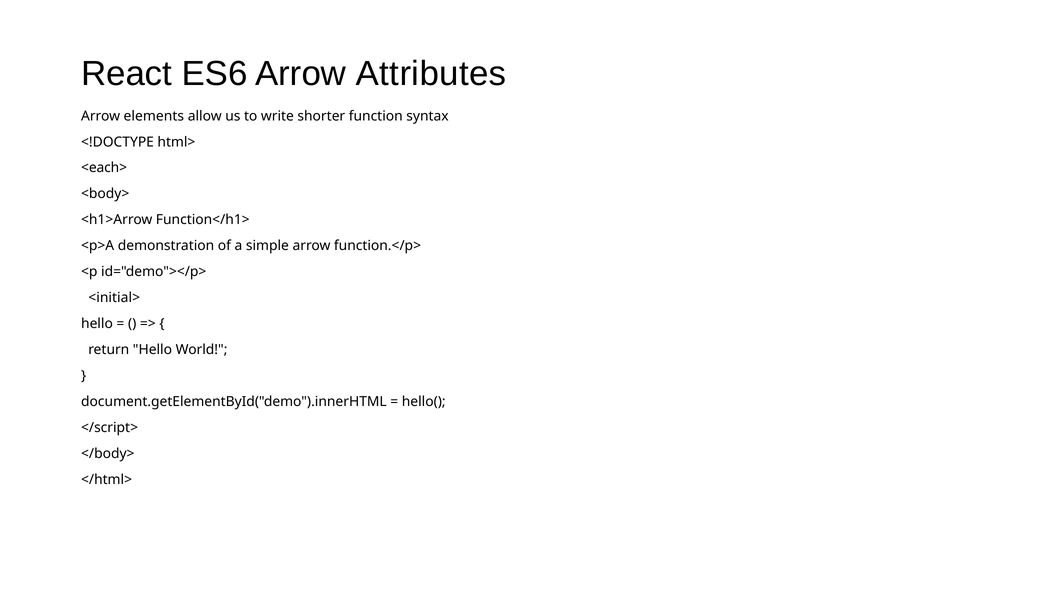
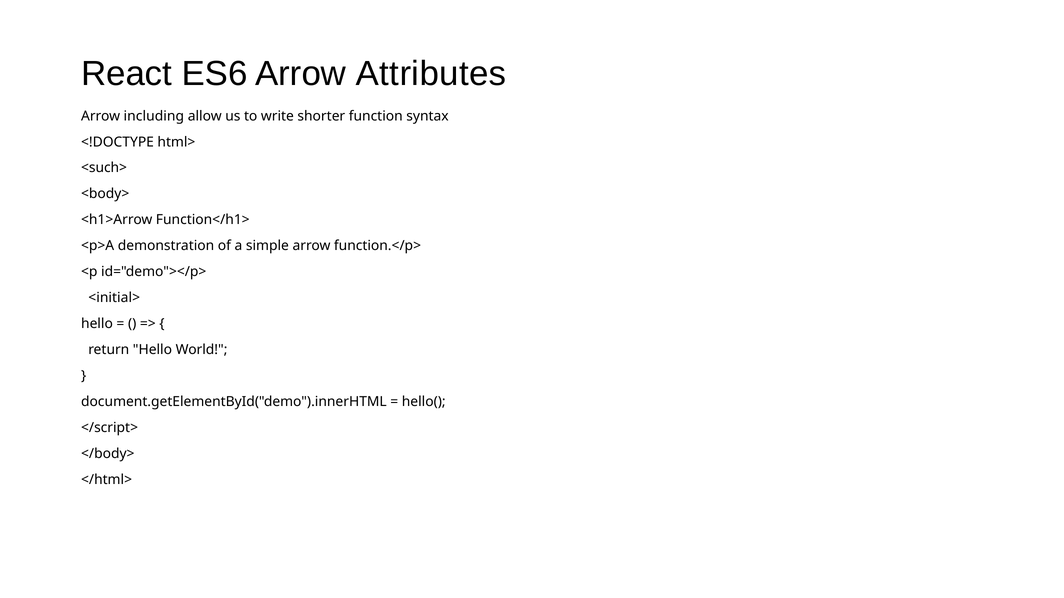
elements: elements -> including
<each>: <each> -> <such>
